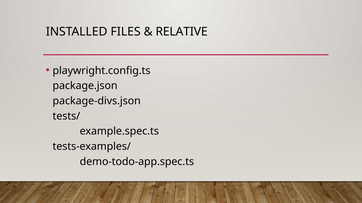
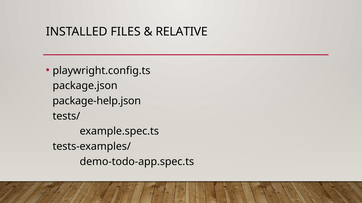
package-divs.json: package-divs.json -> package-help.json
